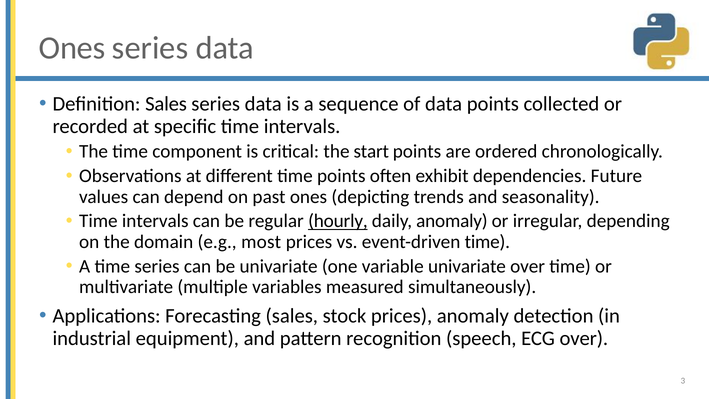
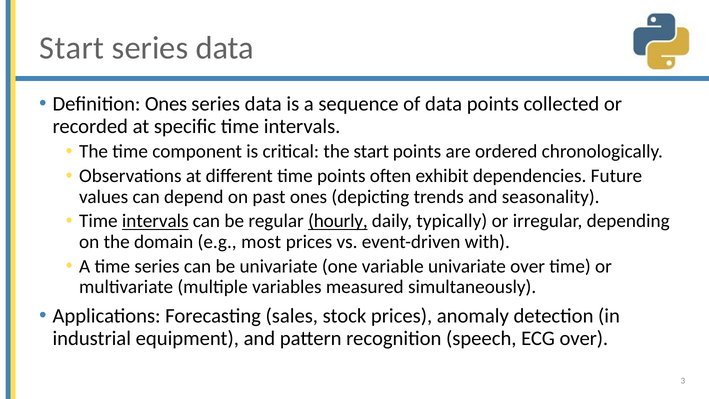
Ones at (72, 48): Ones -> Start
Definition Sales: Sales -> Ones
intervals at (155, 221) underline: none -> present
daily anomaly: anomaly -> typically
event-driven time: time -> with
